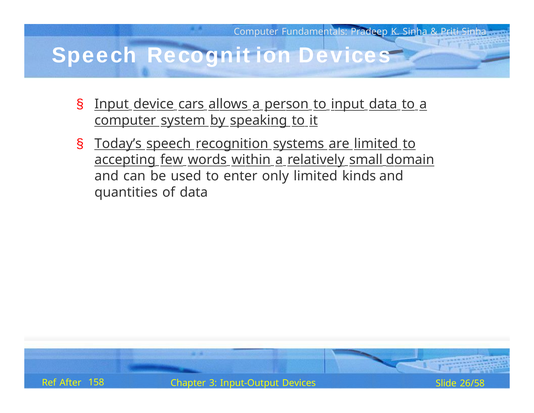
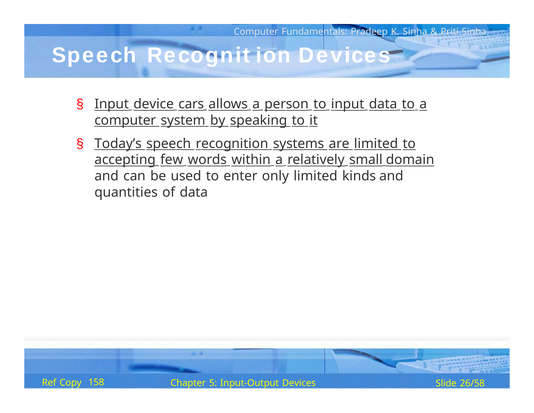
After: After -> Copy
3: 3 -> 5
